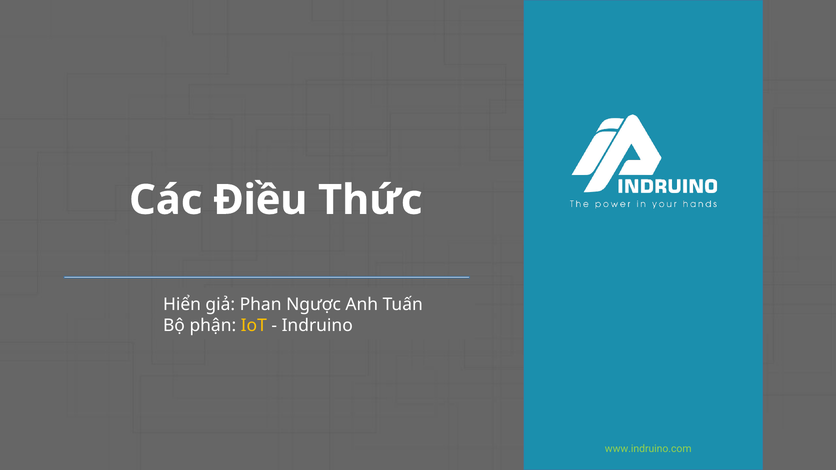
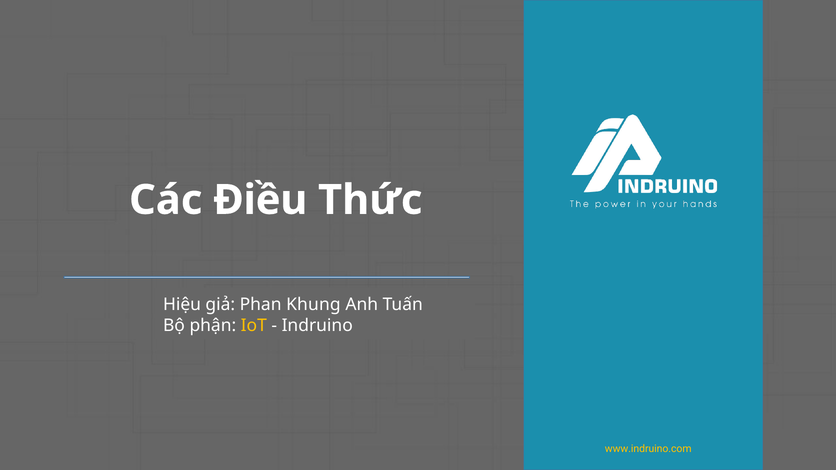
Hiển: Hiển -> Hiệu
Ngược: Ngược -> Khung
www.indruino.com colour: light green -> yellow
